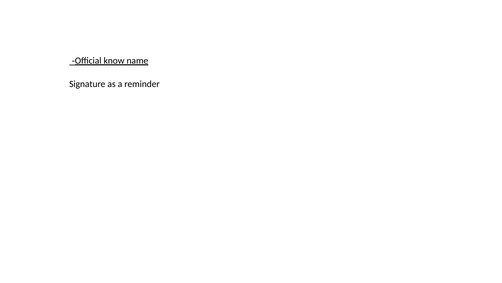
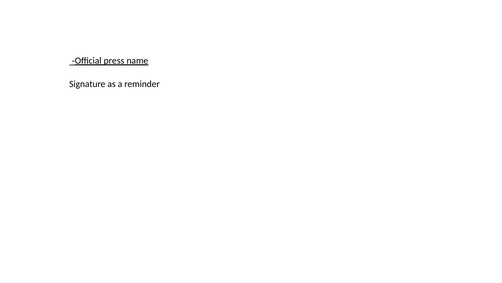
know: know -> press
